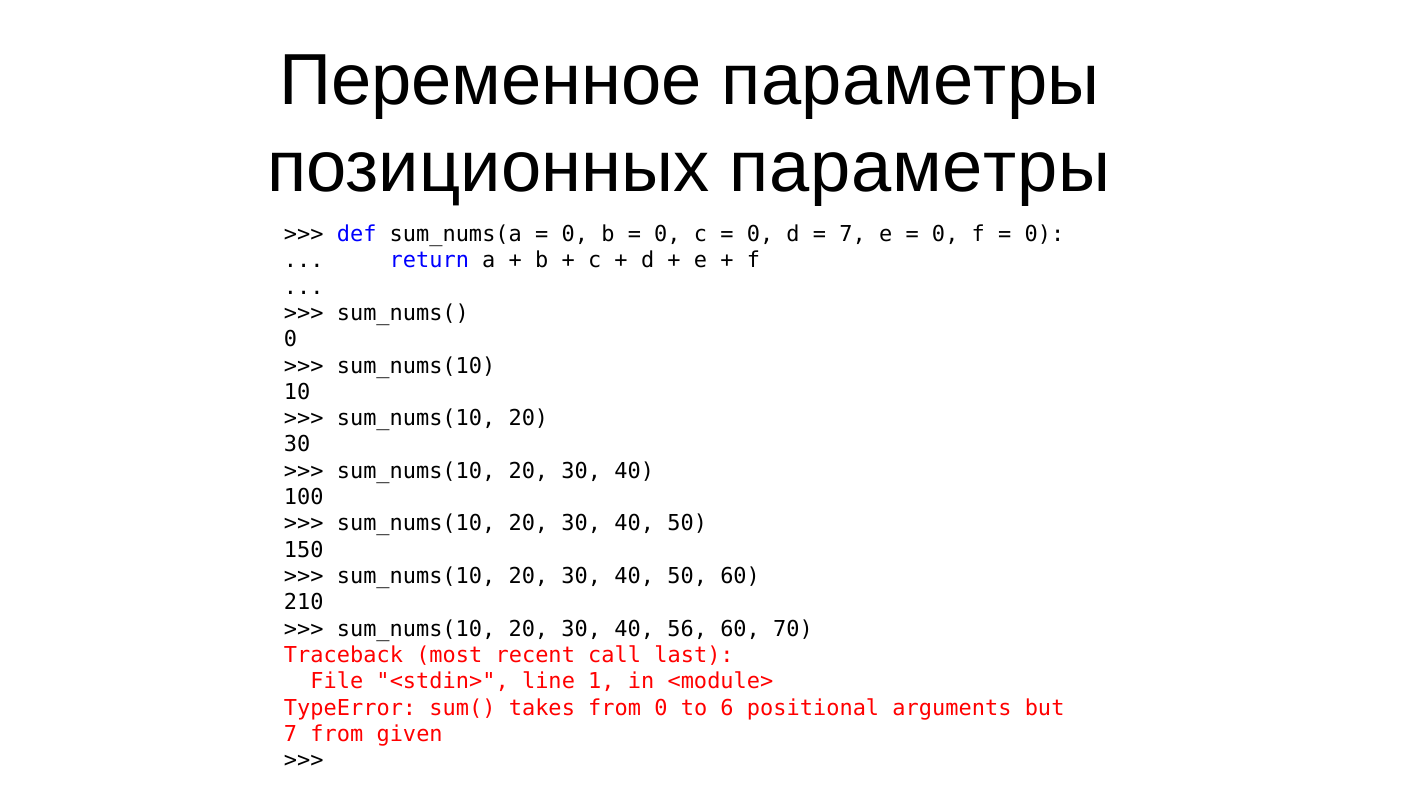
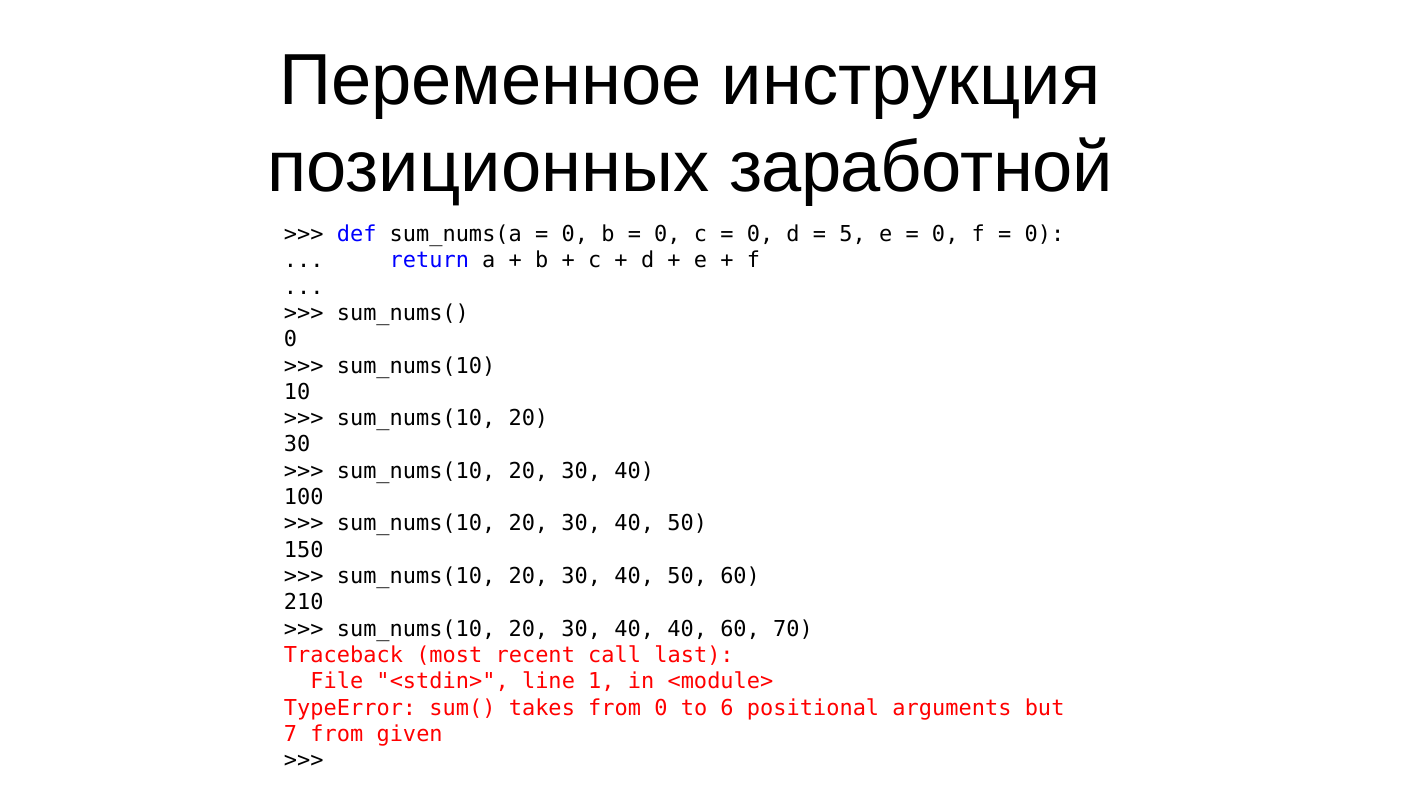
Переменное параметры: параметры -> инструкция
позиционных параметры: параметры -> заработной
7 at (853, 234): 7 -> 5
40 56: 56 -> 40
